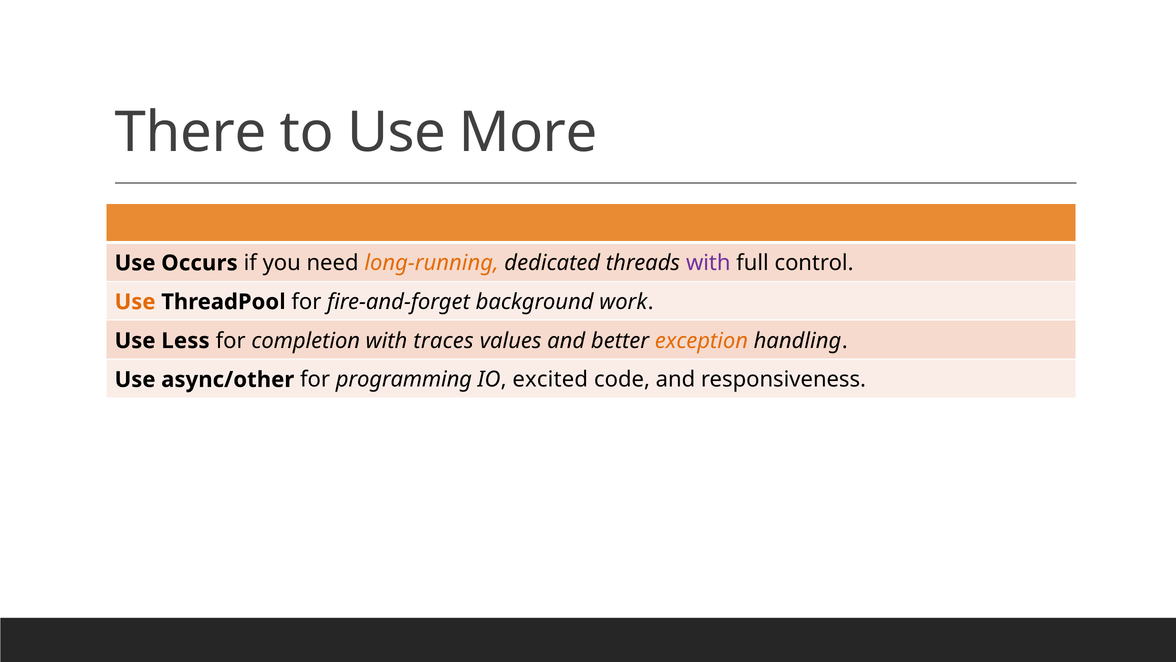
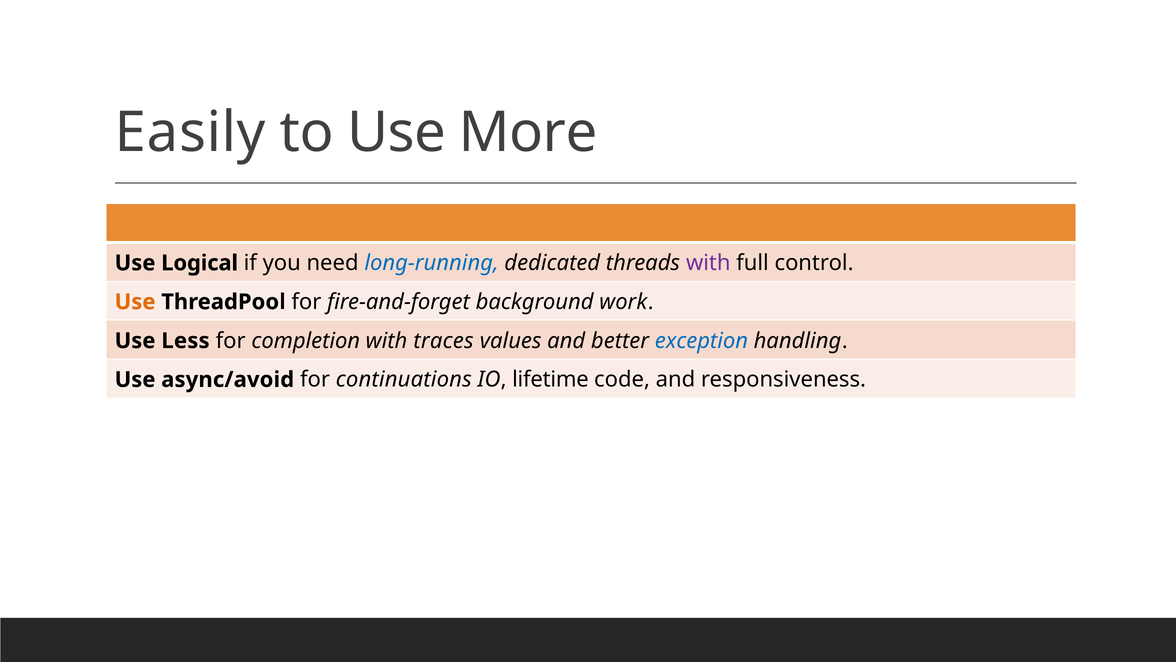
There: There -> Easily
Occurs: Occurs -> Logical
long-running colour: orange -> blue
exception colour: orange -> blue
async/other: async/other -> async/avoid
programming: programming -> continuations
excited: excited -> lifetime
